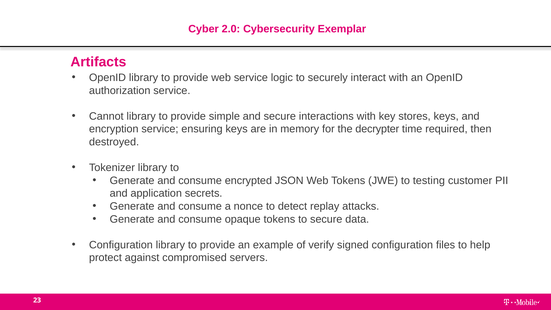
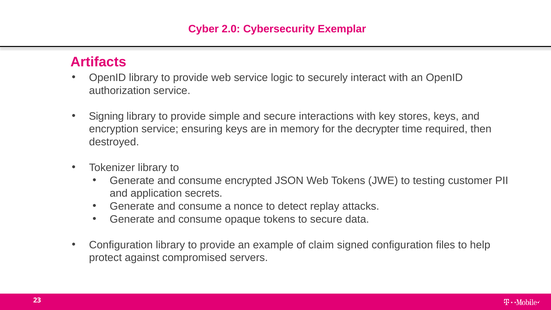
Cannot: Cannot -> Signing
verify: verify -> claim
